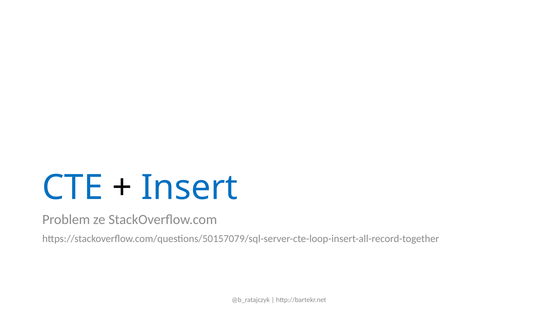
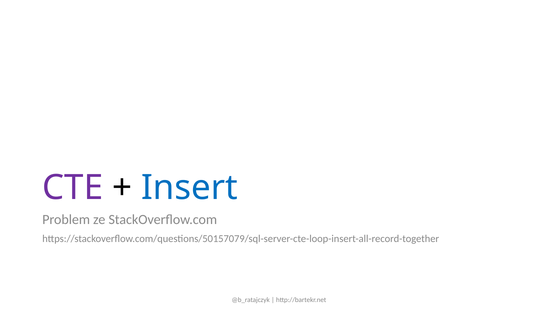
CTE colour: blue -> purple
